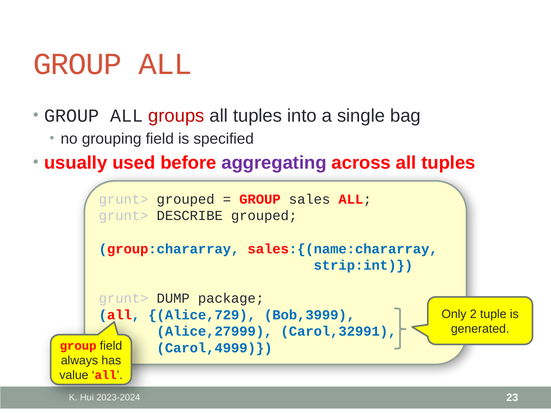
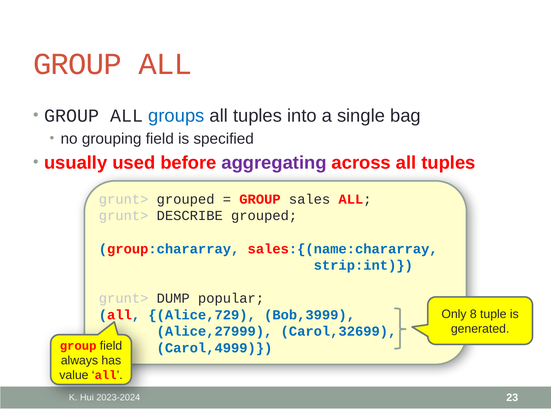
groups colour: red -> blue
package: package -> popular
2: 2 -> 8
Carol,32991: Carol,32991 -> Carol,32699
